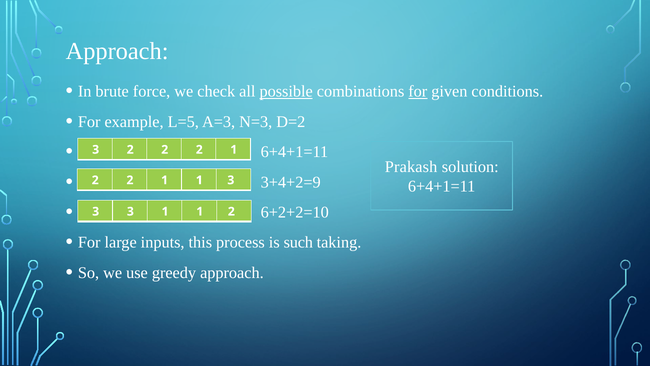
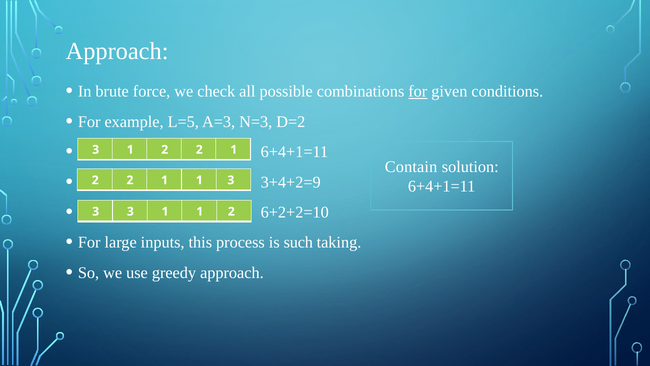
possible underline: present -> none
2 at (130, 150): 2 -> 1
Prakash: Prakash -> Contain
